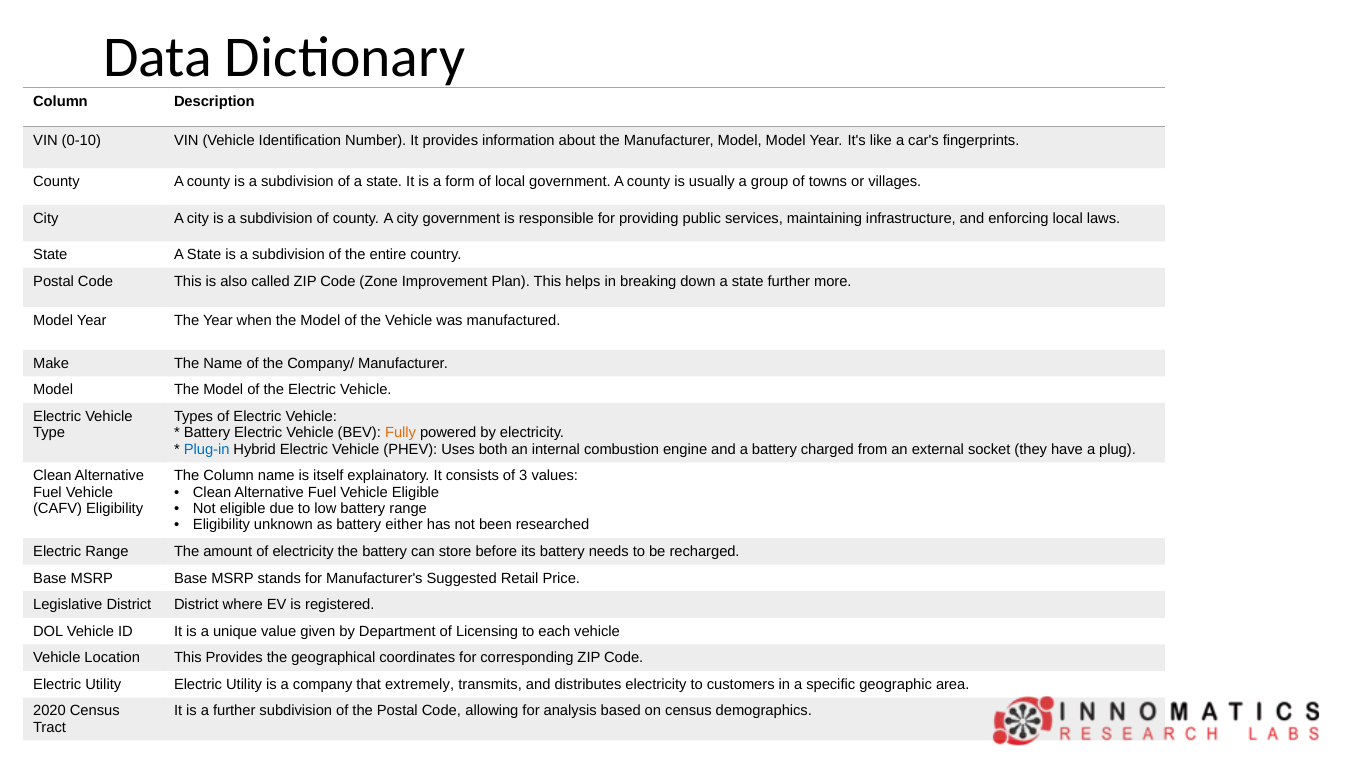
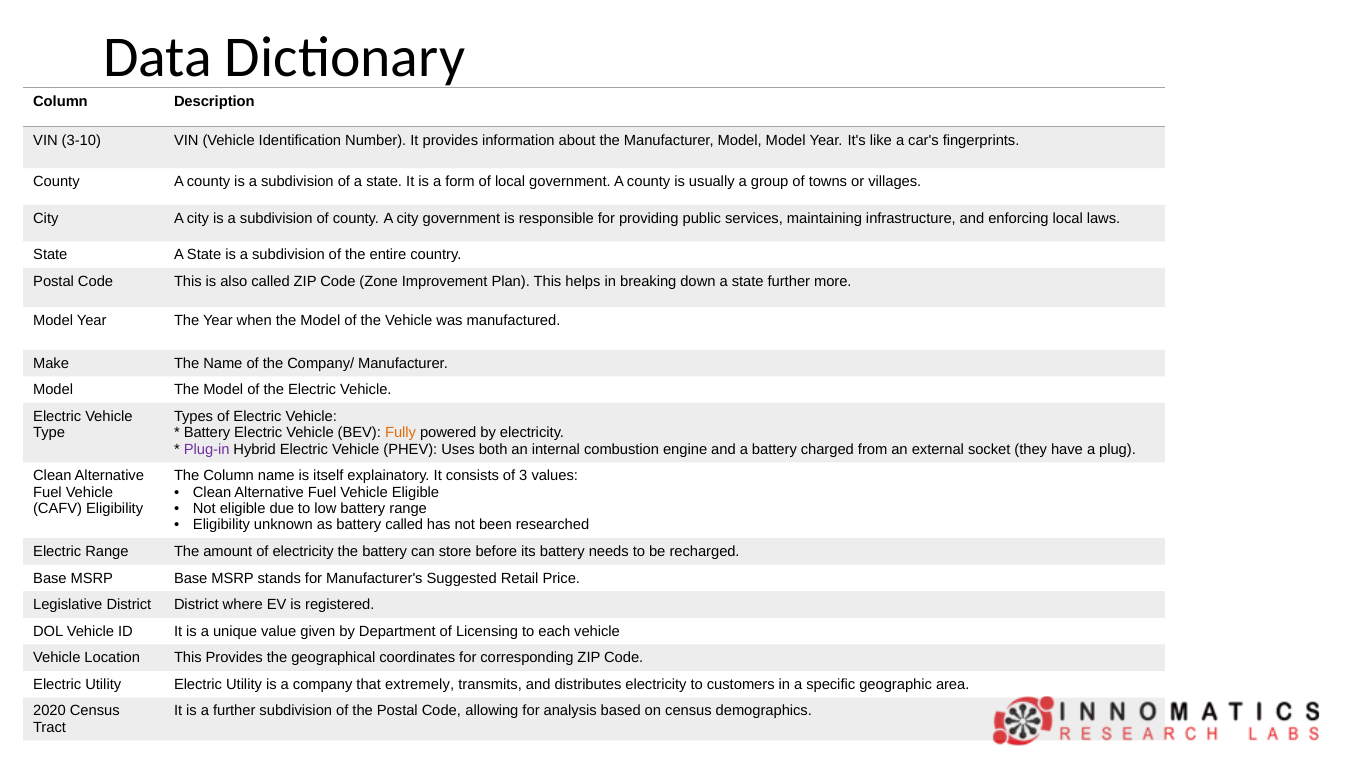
0-10: 0-10 -> 3-10
Plug-in colour: blue -> purple
battery either: either -> called
